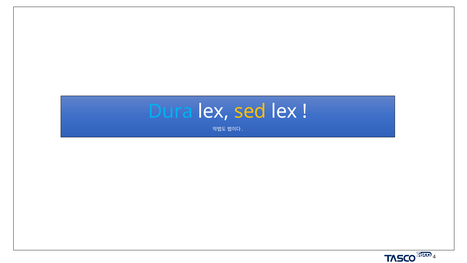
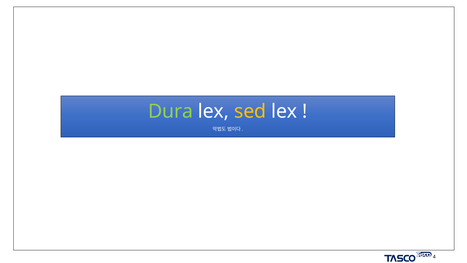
Dura colour: light blue -> light green
